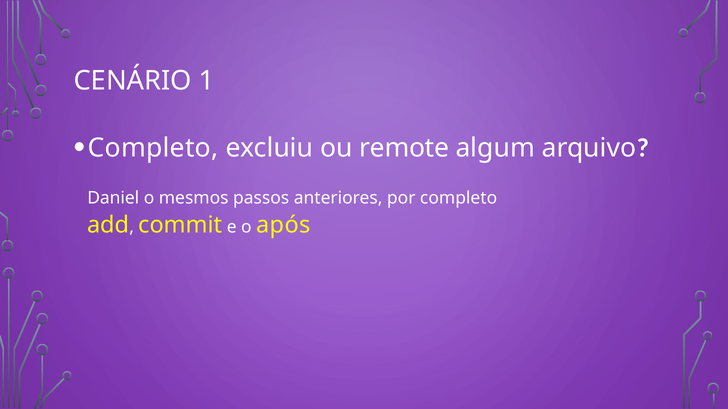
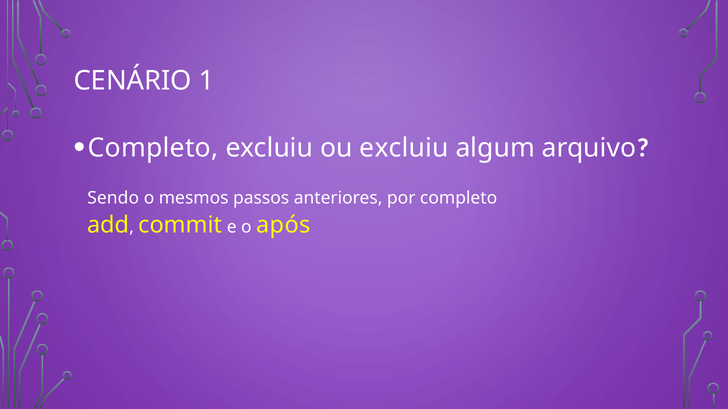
ou remote: remote -> excluiu
Daniel: Daniel -> Sendo
